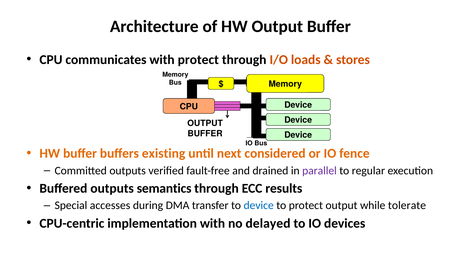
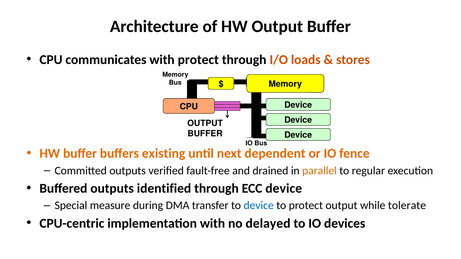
considered: considered -> dependent
parallel colour: purple -> orange
semantics: semantics -> identified
ECC results: results -> device
accesses: accesses -> measure
